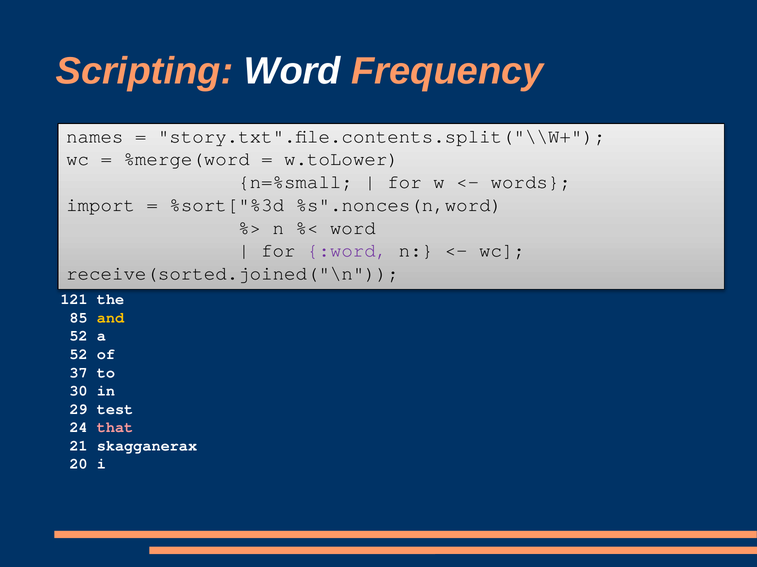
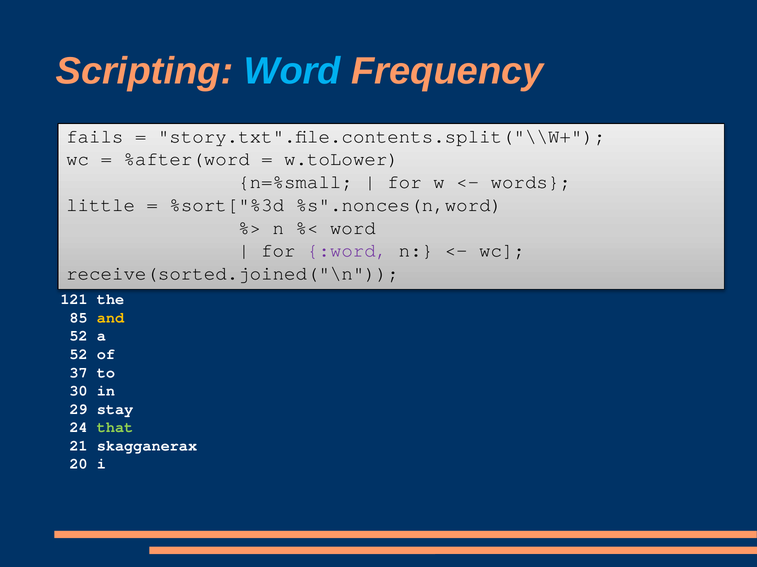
Word at (292, 71) colour: white -> light blue
names: names -> fails
%merge(word: %merge(word -> %after(word
import: import -> little
test: test -> stay
that colour: pink -> light green
